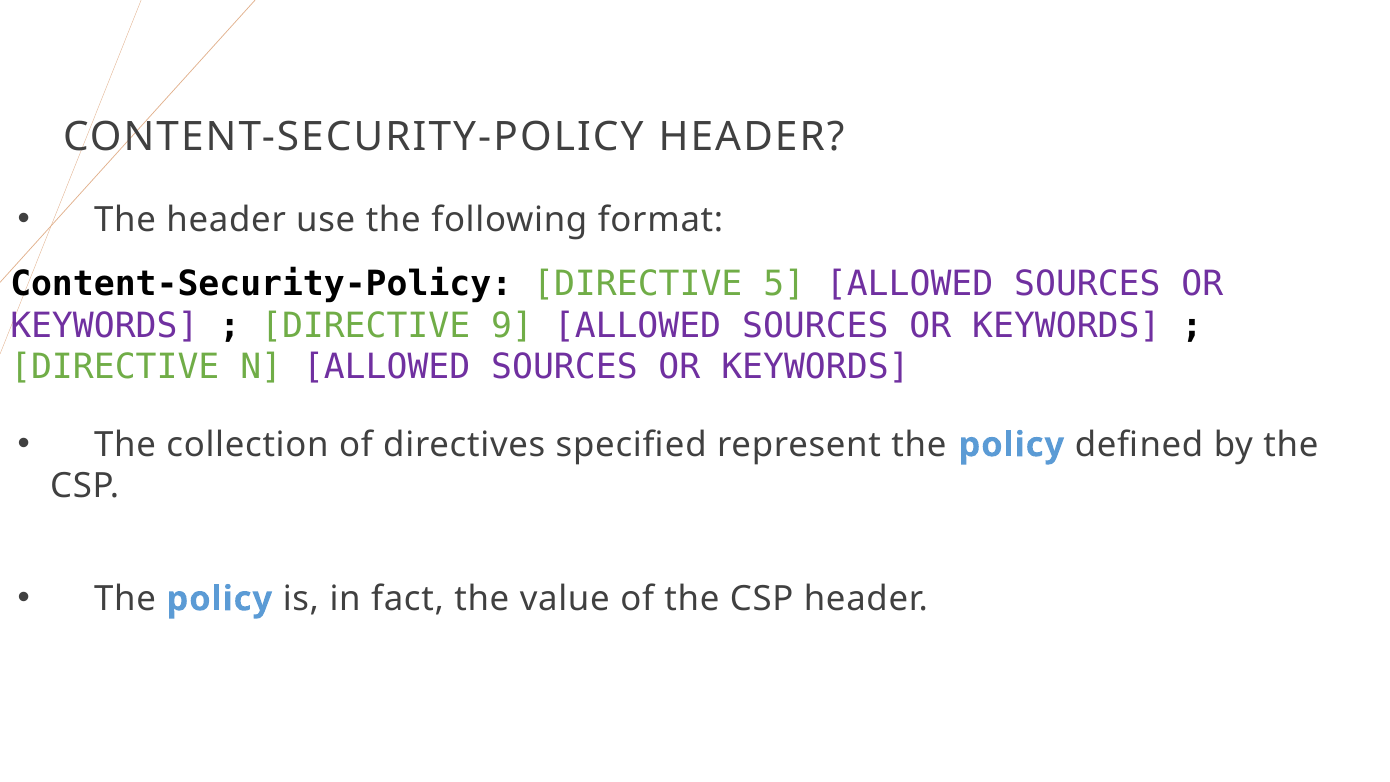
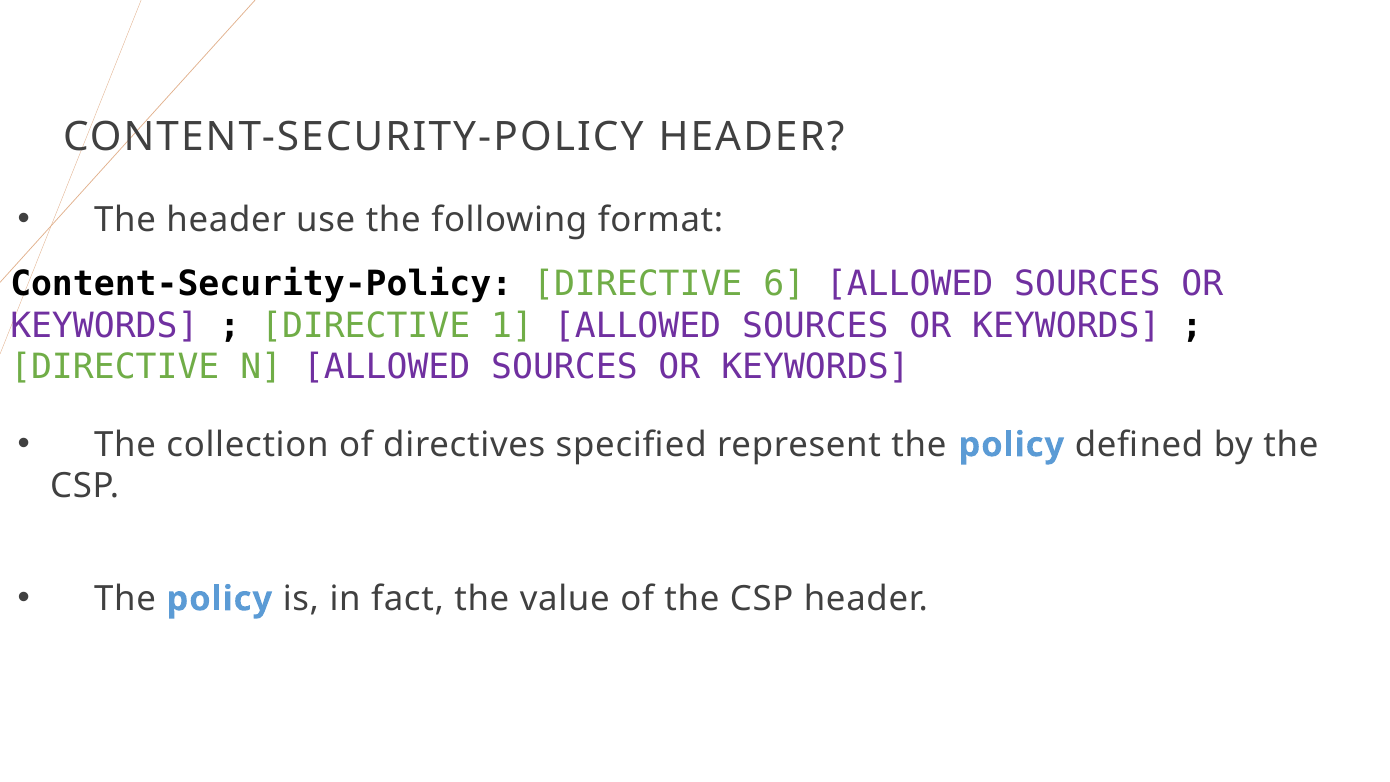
5: 5 -> 6
9: 9 -> 1
